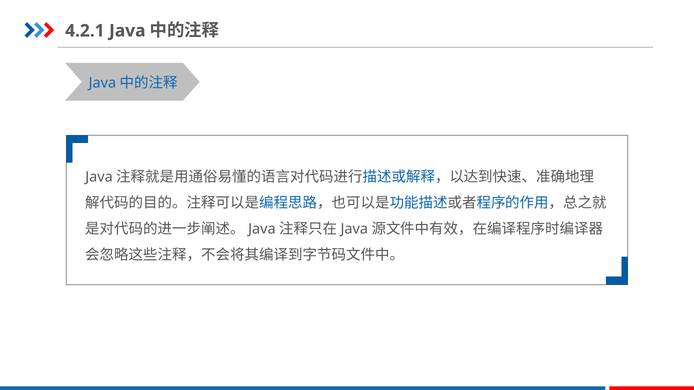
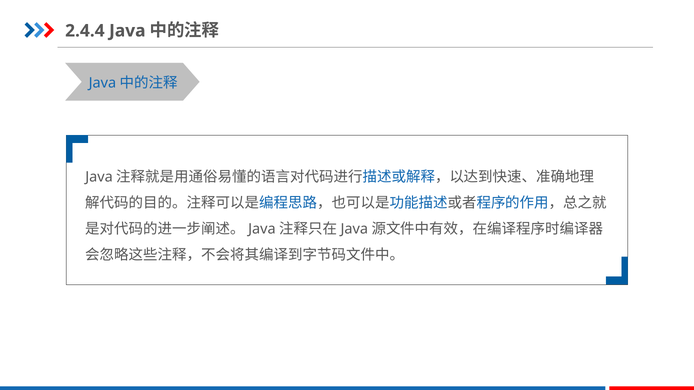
4.2.1: 4.2.1 -> 2.4.4
